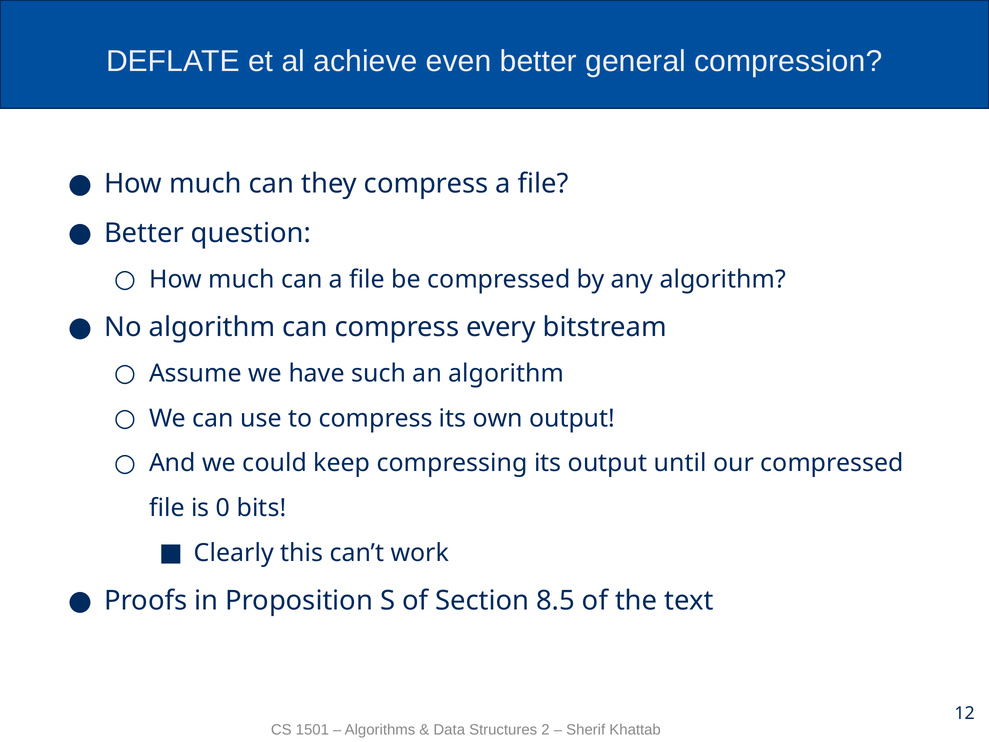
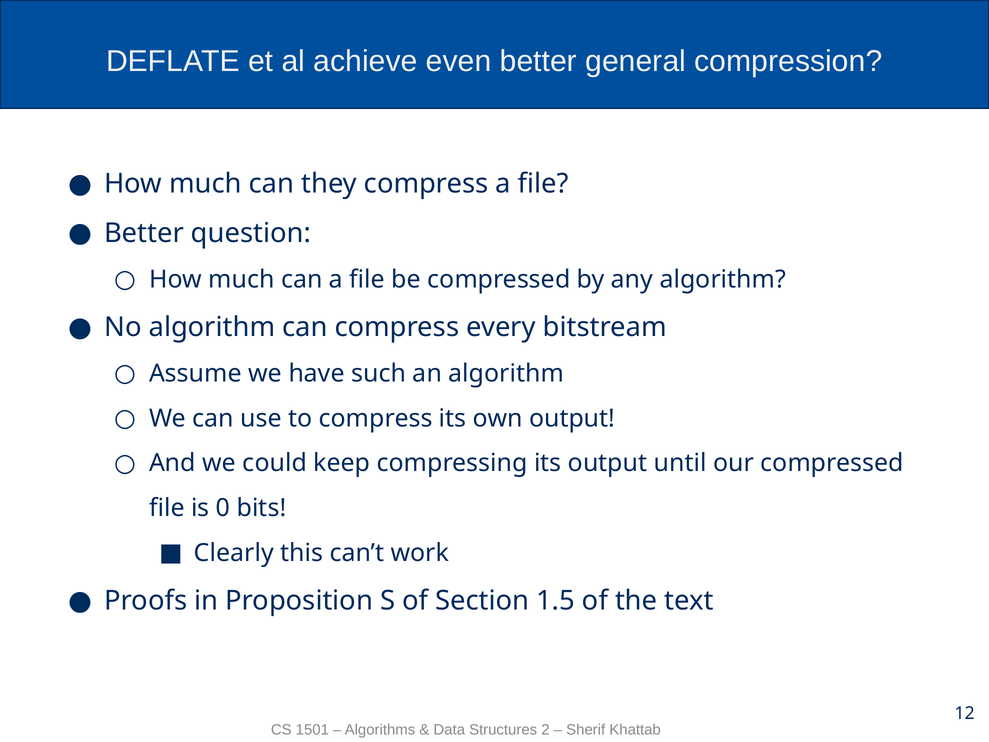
8.5: 8.5 -> 1.5
